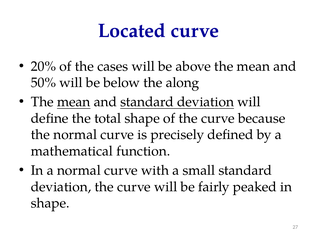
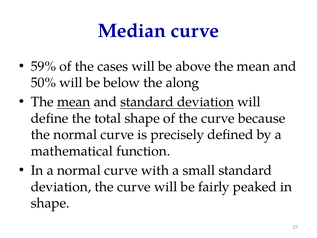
Located: Located -> Median
20%: 20% -> 59%
